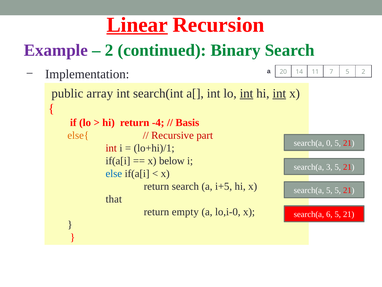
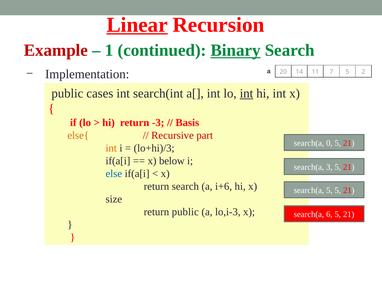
Example colour: purple -> red
2 at (109, 50): 2 -> 1
Binary underline: none -> present
array: array -> cases
int at (279, 93) underline: present -> none
-4: -4 -> -3
int at (111, 148) colour: red -> orange
lo+hi)/1: lo+hi)/1 -> lo+hi)/3
i+5: i+5 -> i+6
that: that -> size
return empty: empty -> public
lo,i-0: lo,i-0 -> lo,i-3
